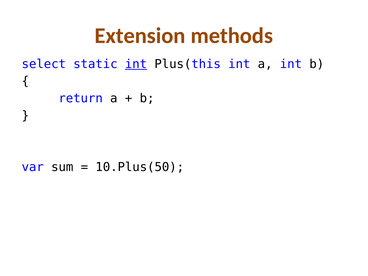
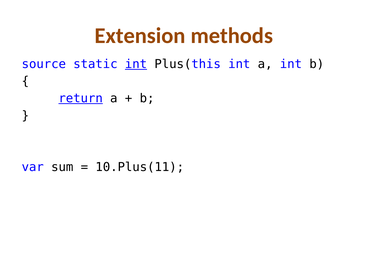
select: select -> source
return underline: none -> present
10.Plus(50: 10.Plus(50 -> 10.Plus(11
